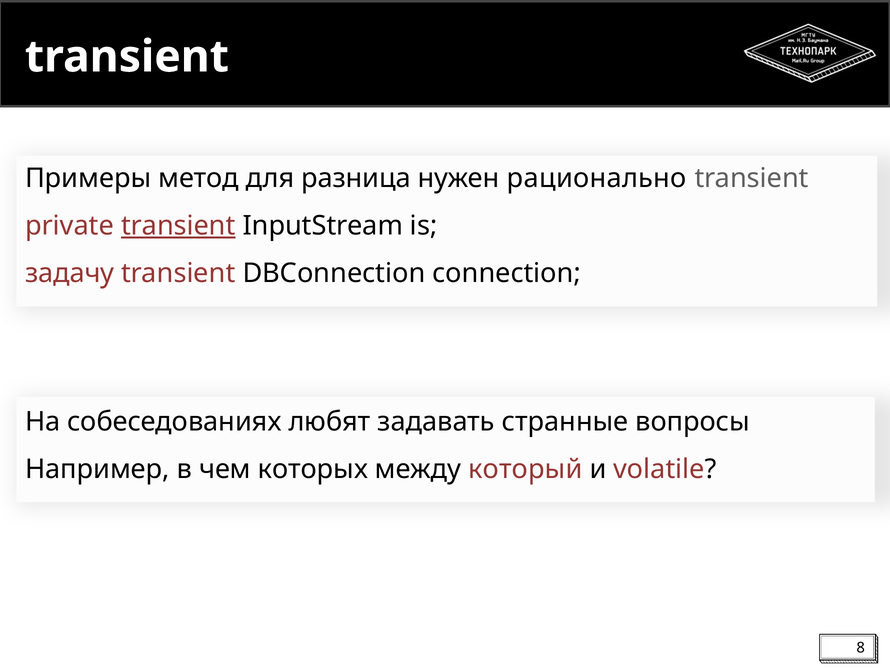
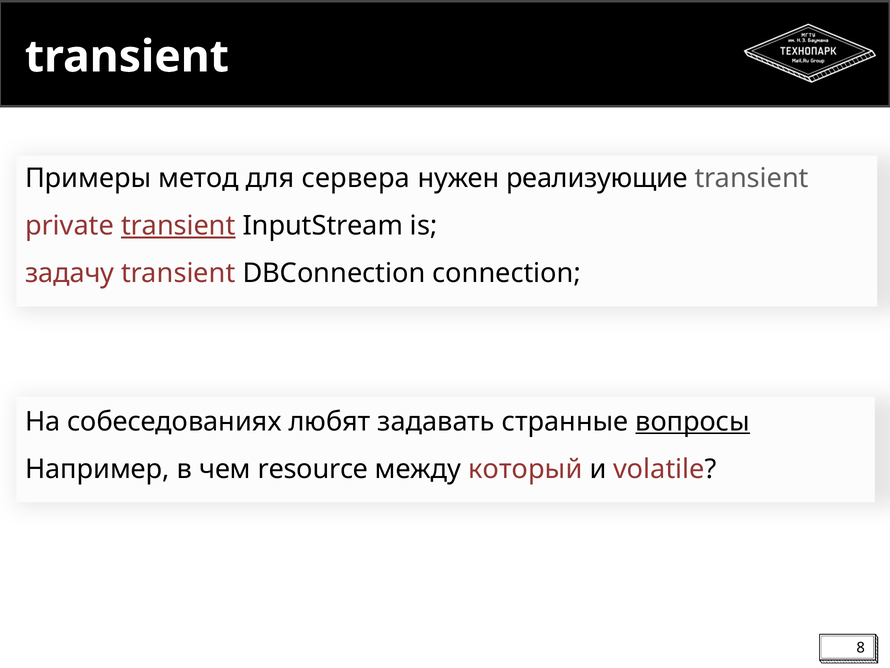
разница: разница -> сервера
рационально: рационально -> реализующие
вопросы underline: none -> present
которых: которых -> resource
